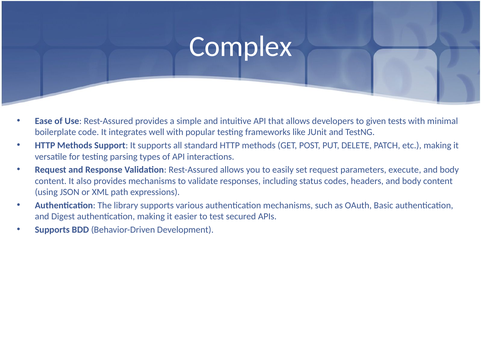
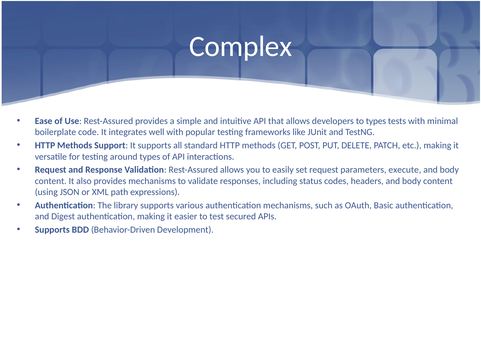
to given: given -> types
parsing: parsing -> around
